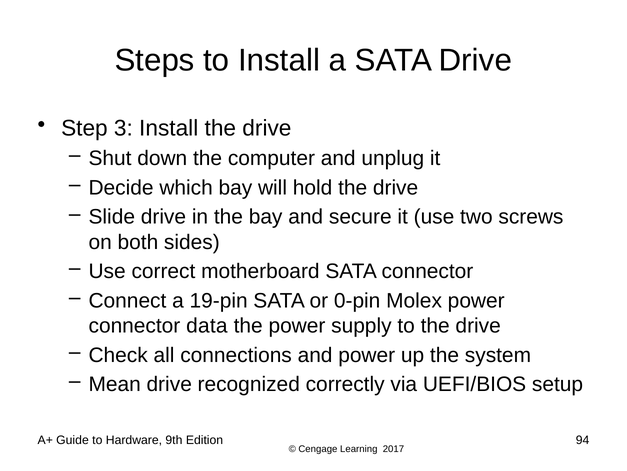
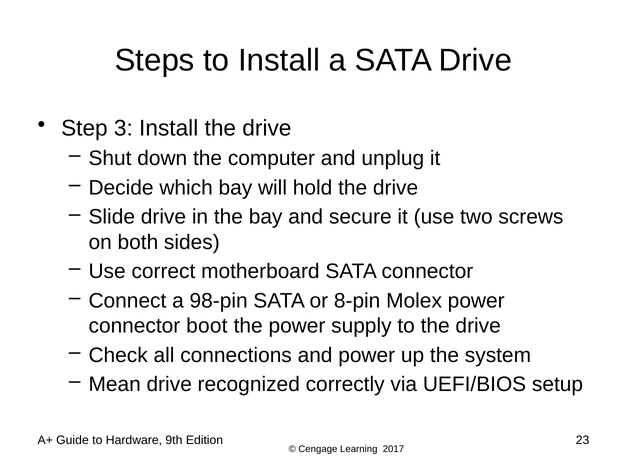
19-pin: 19-pin -> 98-pin
0-pin: 0-pin -> 8-pin
data: data -> boot
94: 94 -> 23
